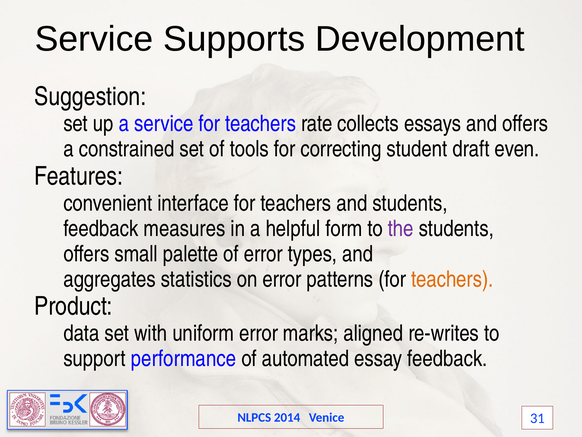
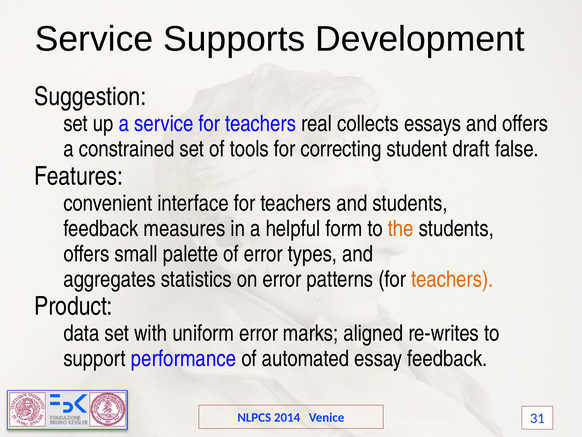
rate: rate -> real
even: even -> false
the colour: purple -> orange
